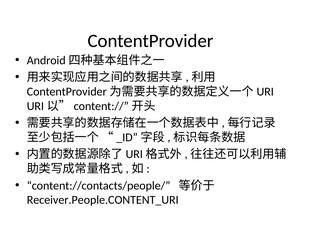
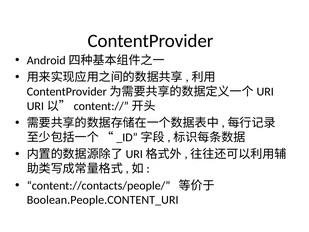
Receiver.People.CONTENT_URI: Receiver.People.CONTENT_URI -> Boolean.People.CONTENT_URI
